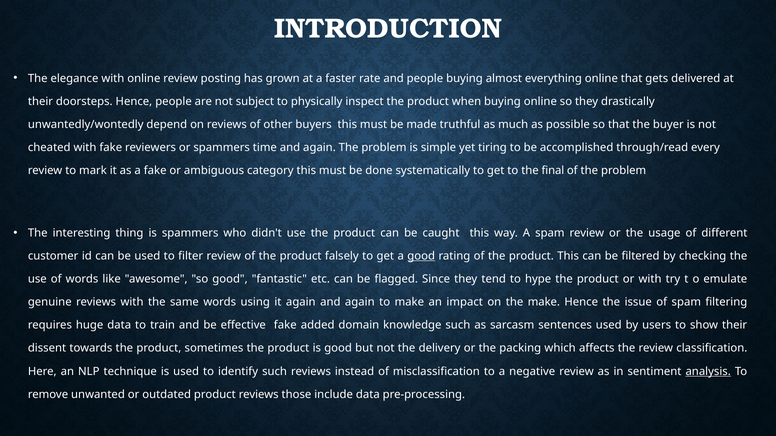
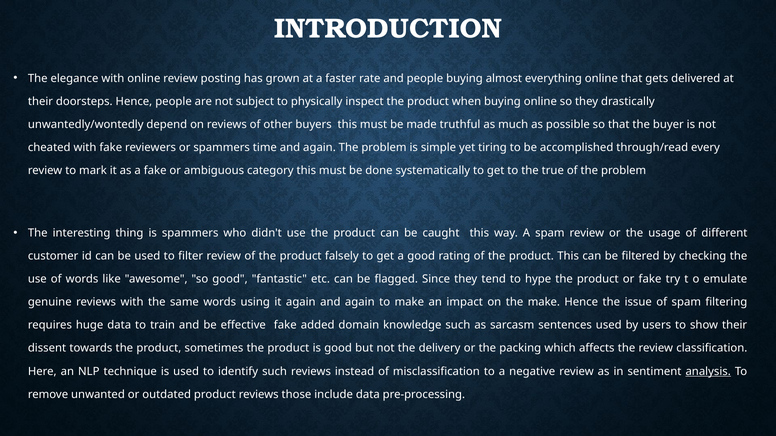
final: final -> true
good at (421, 256) underline: present -> none
or with: with -> fake
